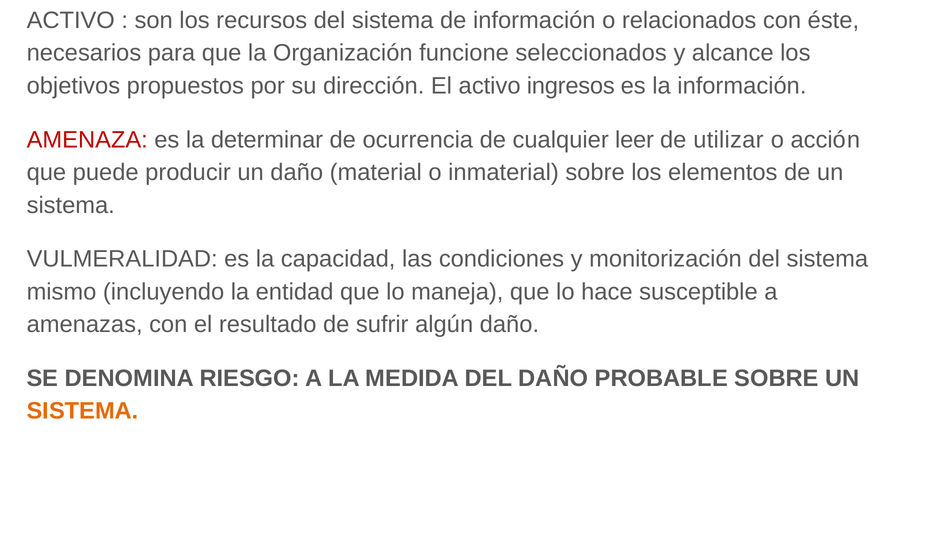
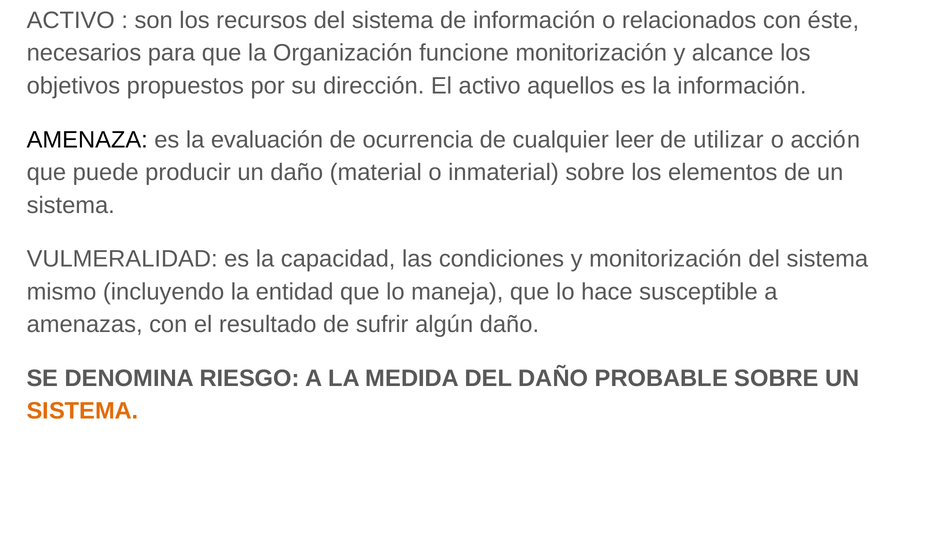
funcione seleccionados: seleccionados -> monitorización
ingresos: ingresos -> aquellos
AMENAZA colour: red -> black
determinar: determinar -> evaluación
